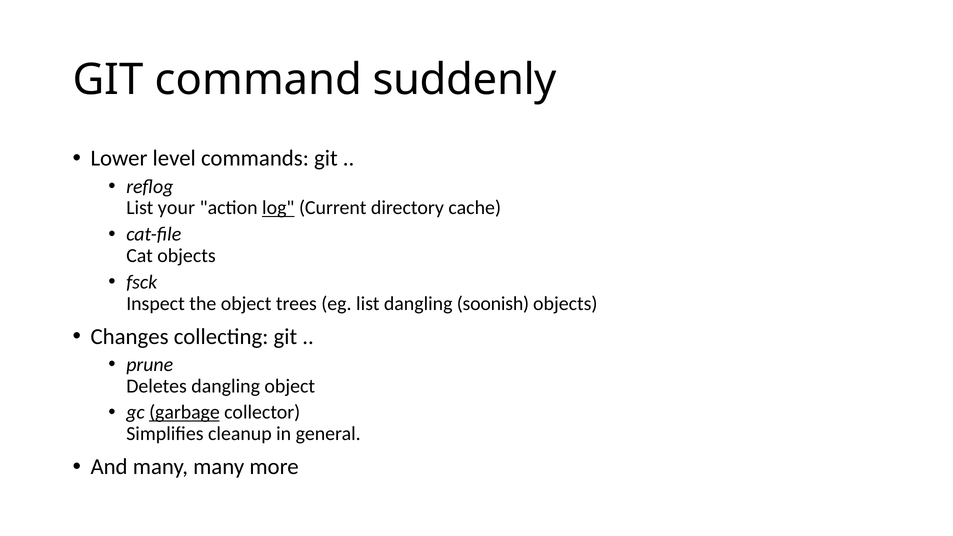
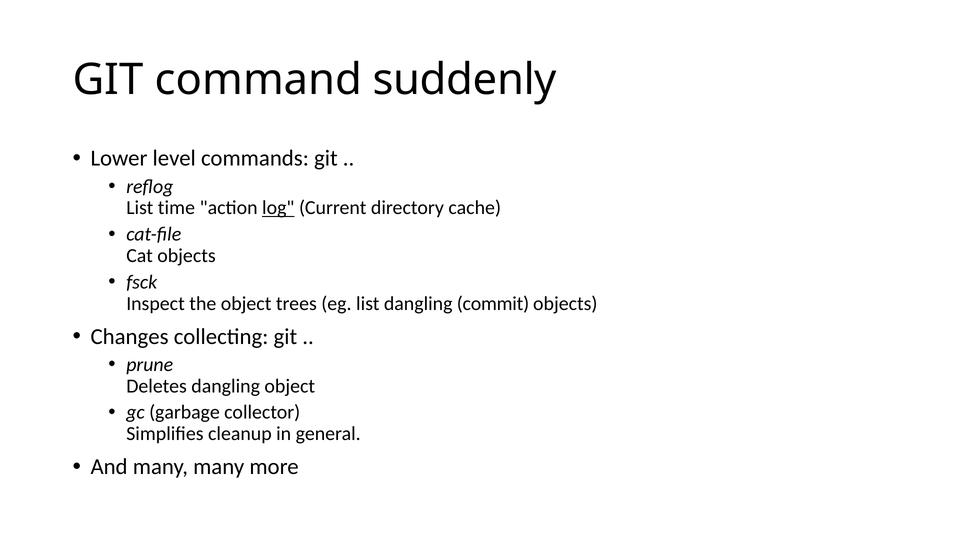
your: your -> time
soonish: soonish -> commit
garbage underline: present -> none
